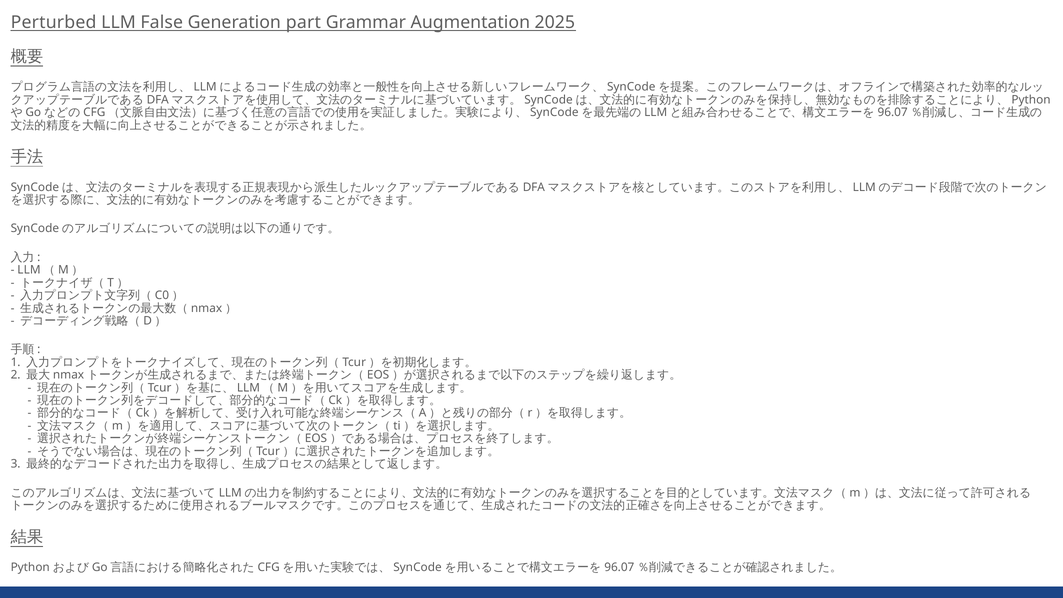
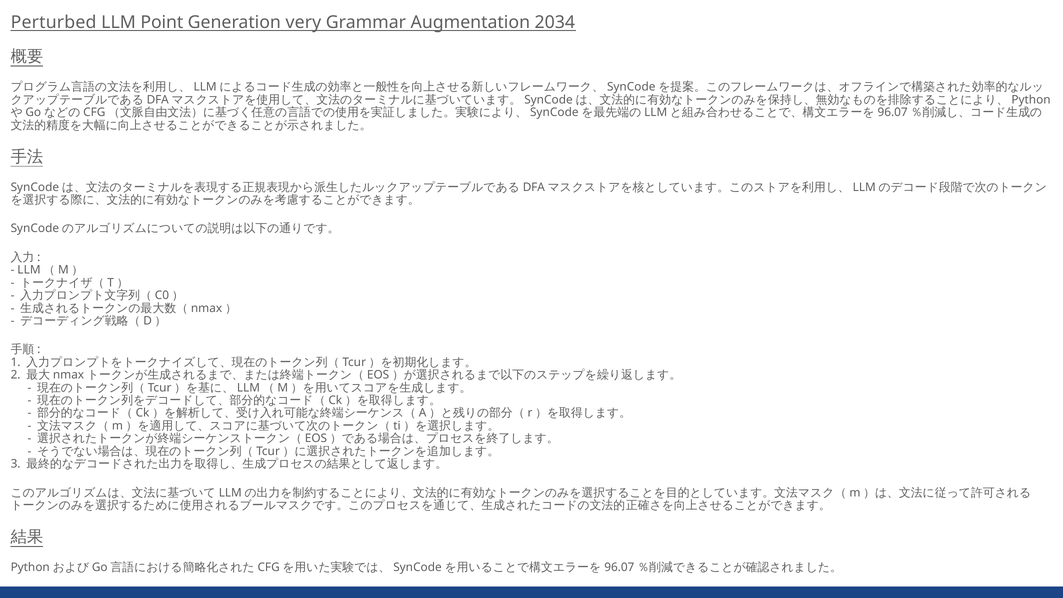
False: False -> Point
part: part -> very
2025: 2025 -> 2034
